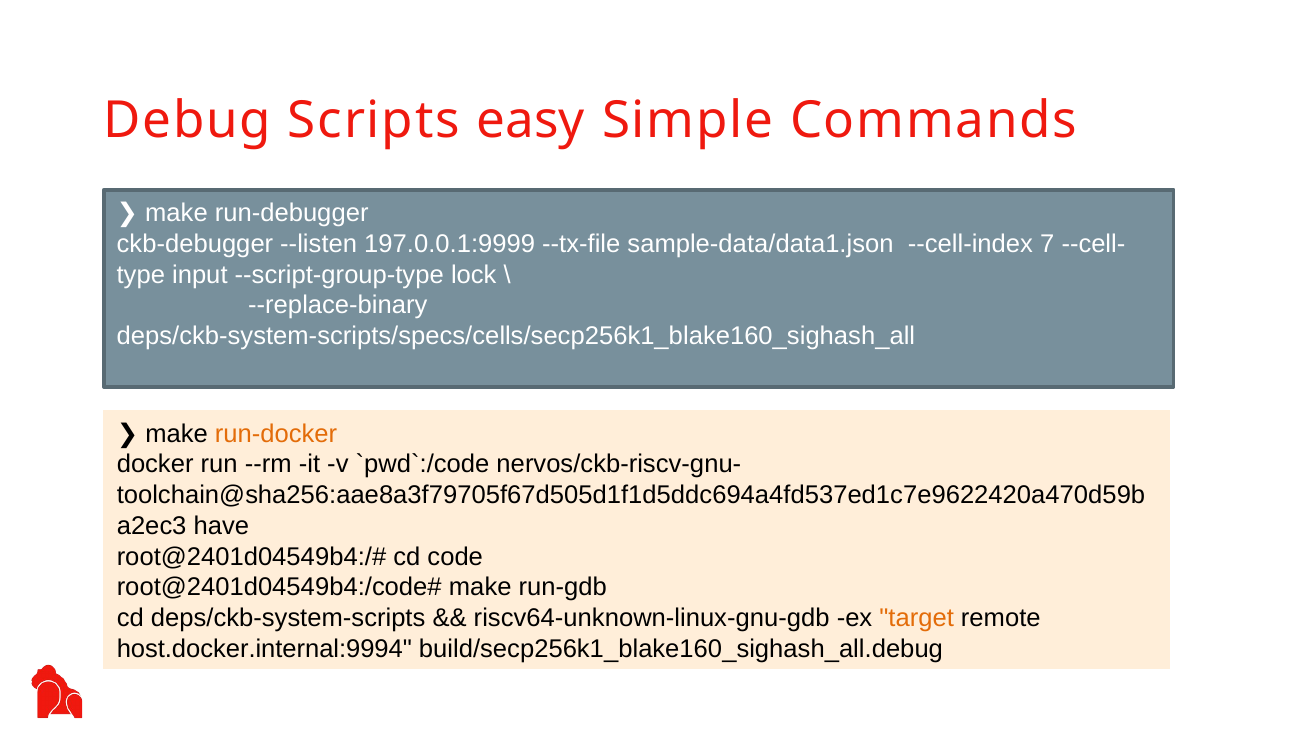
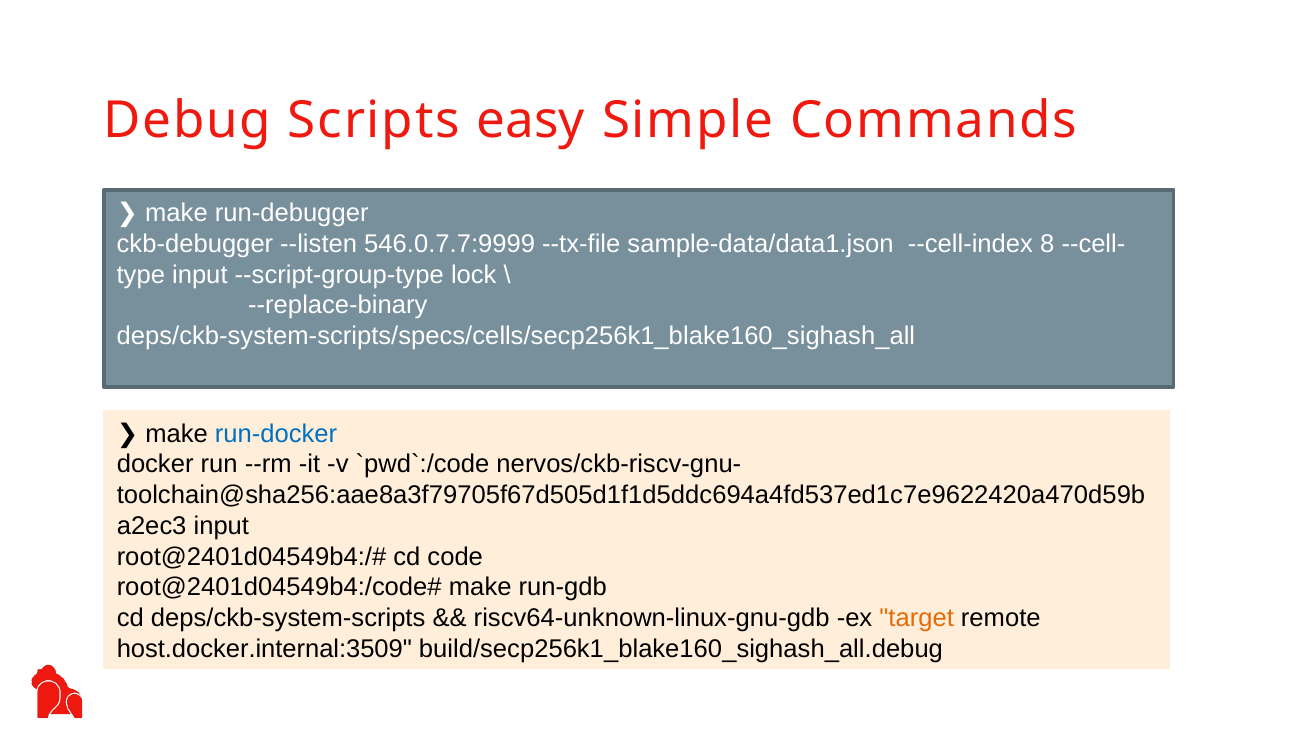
197.0.0.1:9999: 197.0.0.1:9999 -> 546.0.7.7:9999
7: 7 -> 8
run-docker colour: orange -> blue
have at (221, 526): have -> input
host.docker.internal:9994: host.docker.internal:9994 -> host.docker.internal:3509
